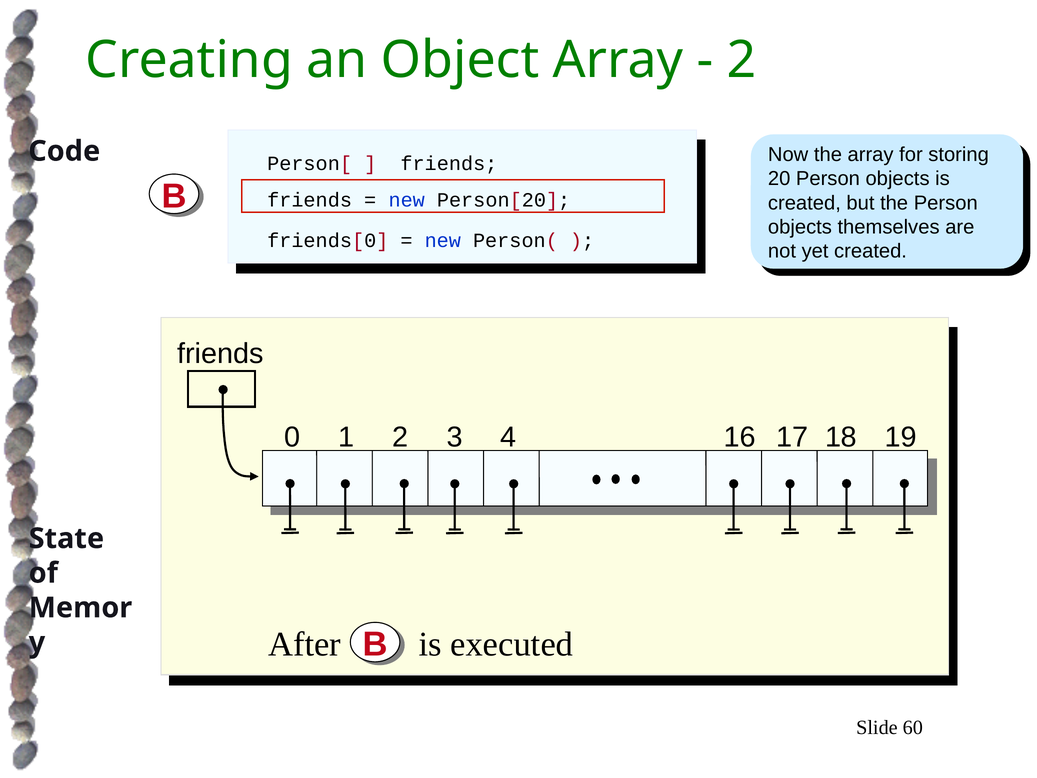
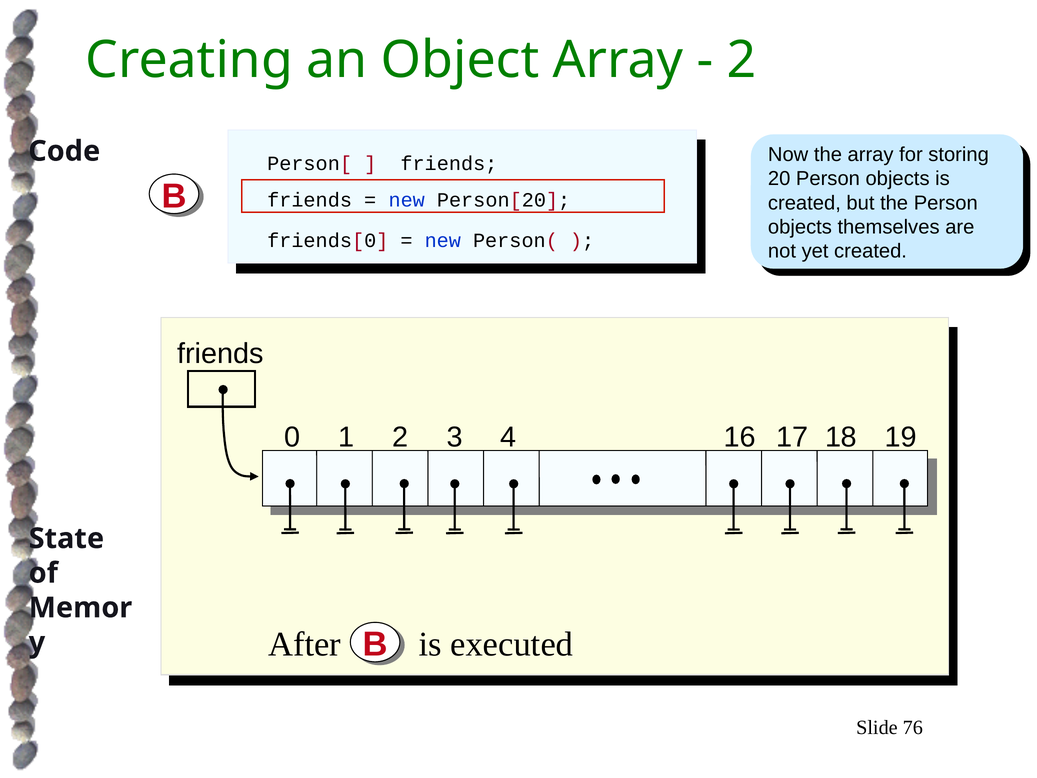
60: 60 -> 76
